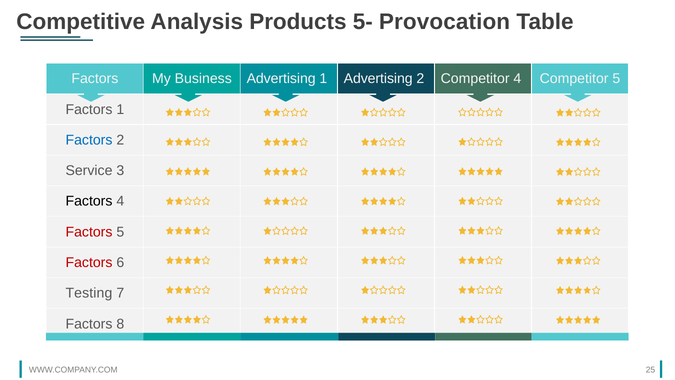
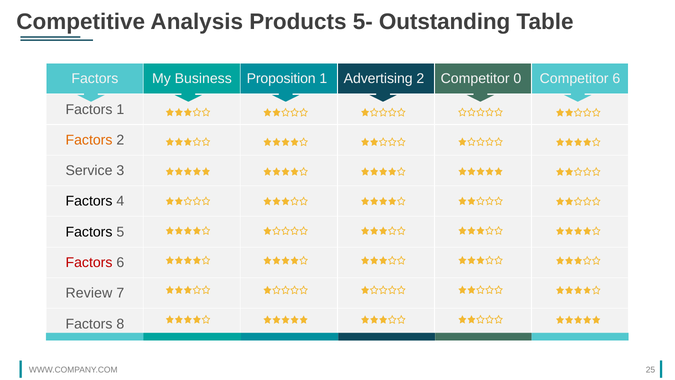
Provocation: Provocation -> Outstanding
Business Advertising: Advertising -> Proposition
Competitor 4: 4 -> 0
Competitor 5: 5 -> 6
Factors at (89, 140) colour: blue -> orange
Factors at (89, 232) colour: red -> black
Testing: Testing -> Review
